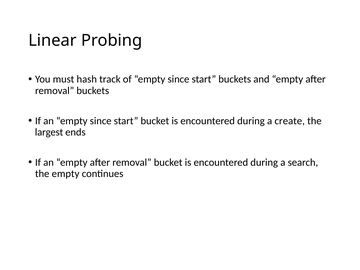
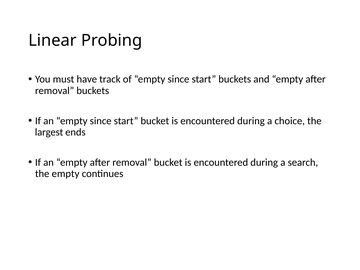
hash: hash -> have
create: create -> choice
